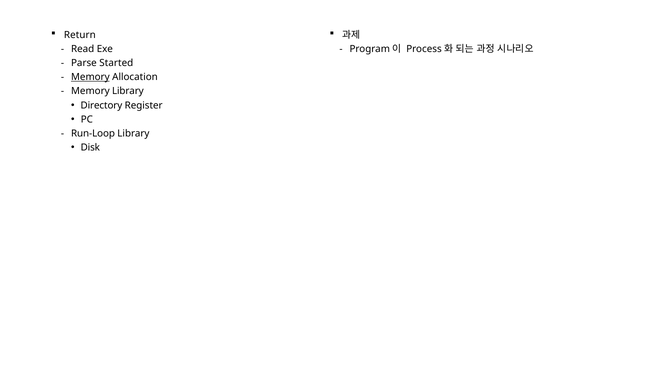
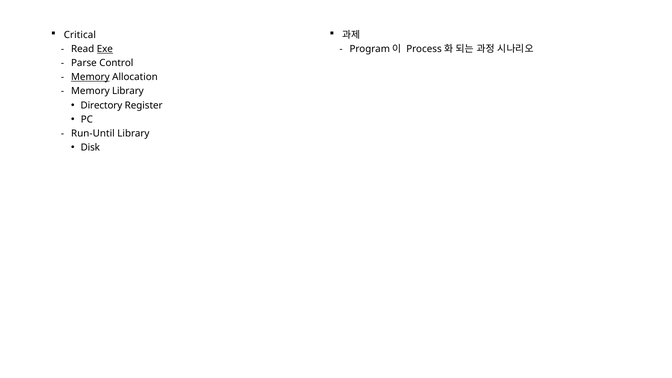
Return: Return -> Critical
Exe underline: none -> present
Started: Started -> Control
Run-Loop: Run-Loop -> Run-Until
